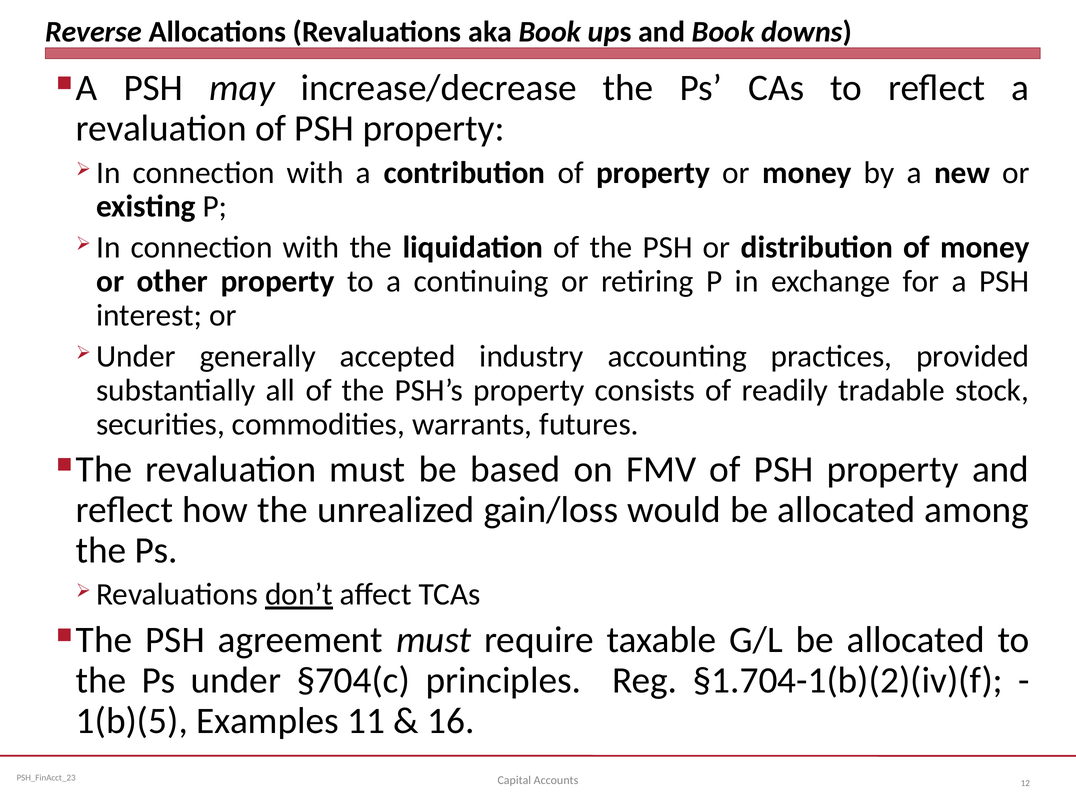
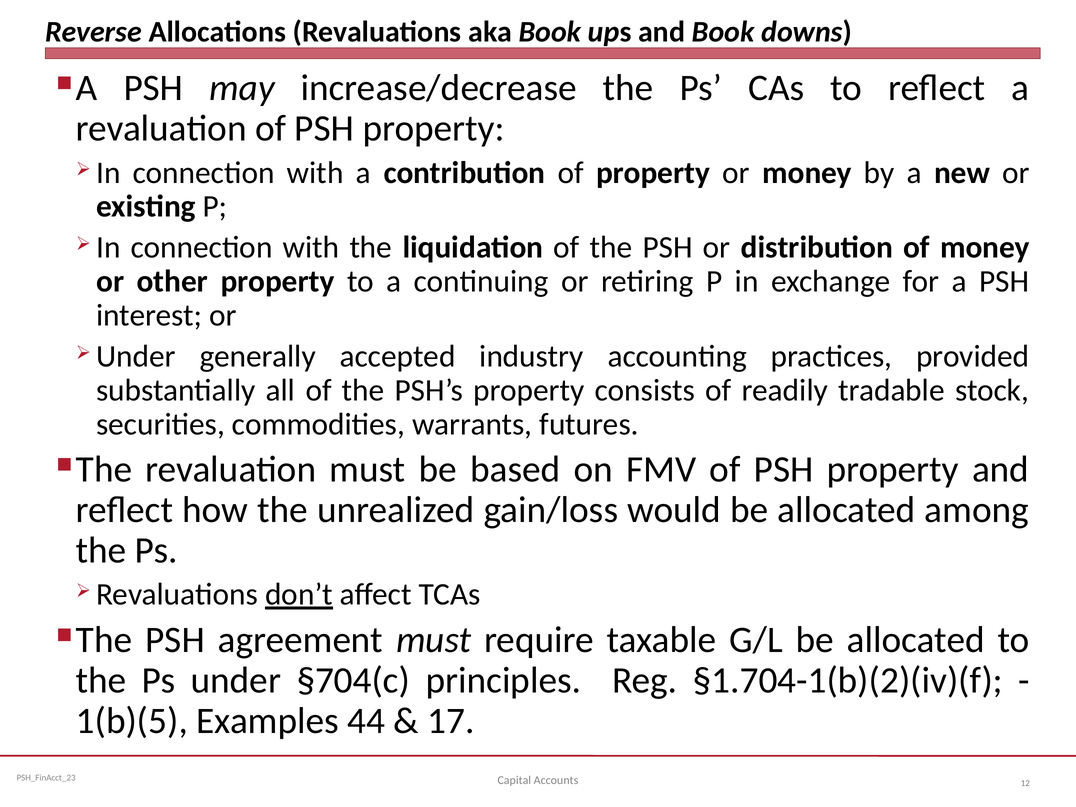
11: 11 -> 44
16: 16 -> 17
